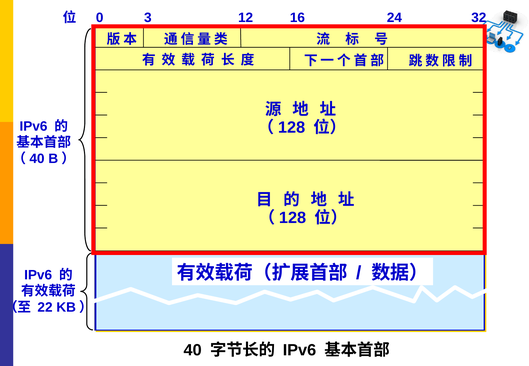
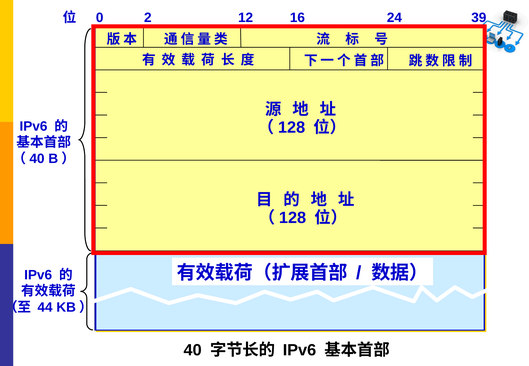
3: 3 -> 2
32: 32 -> 39
22: 22 -> 44
